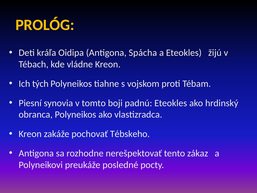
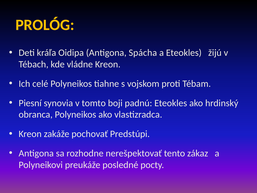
tých: tých -> celé
Tébskeho: Tébskeho -> Predstúpi
